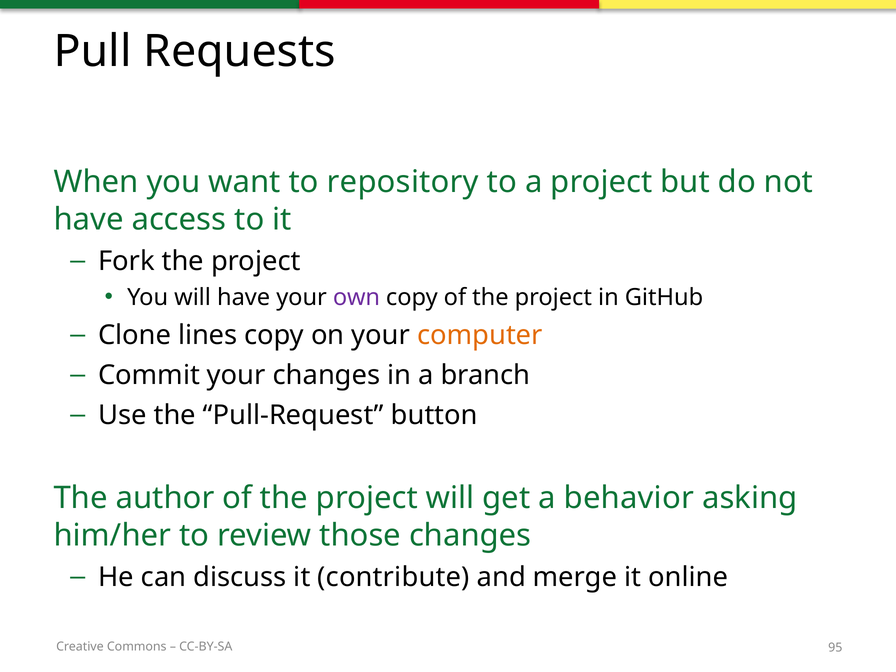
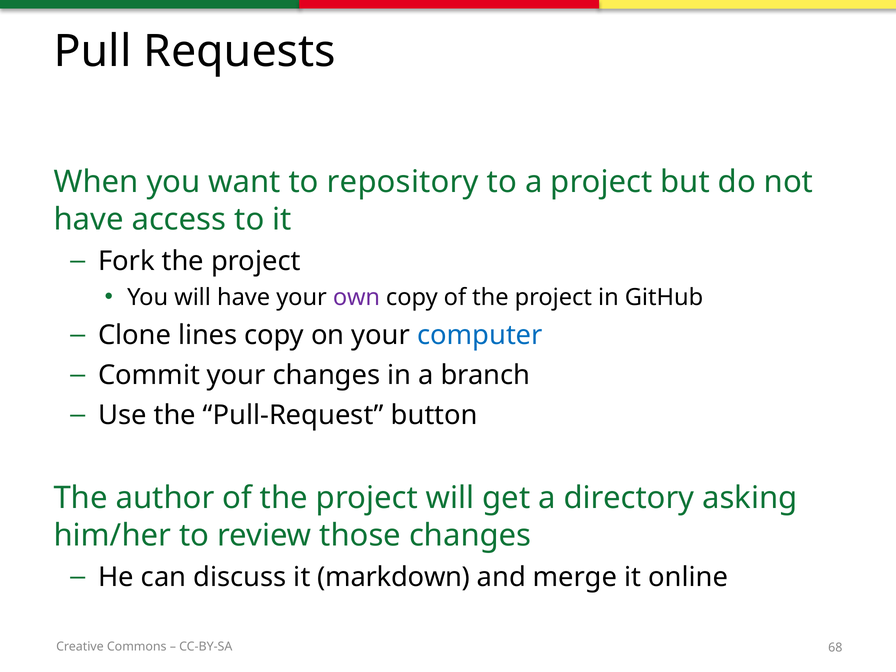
computer colour: orange -> blue
behavior: behavior -> directory
contribute: contribute -> markdown
95: 95 -> 68
